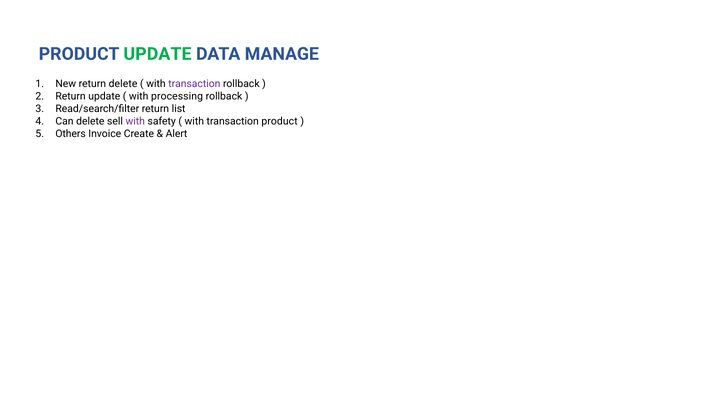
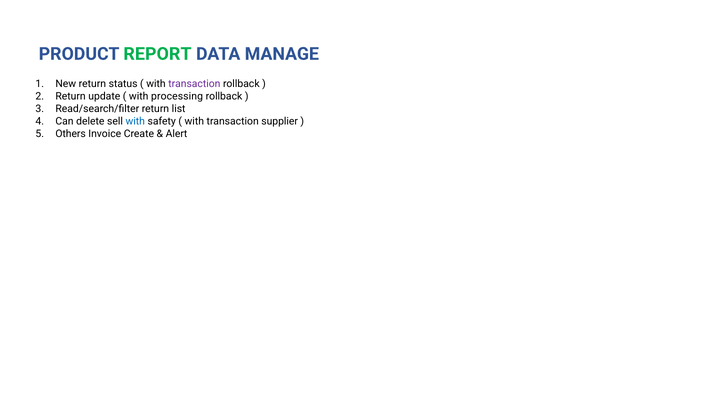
PRODUCT UPDATE: UPDATE -> REPORT
return delete: delete -> status
with at (135, 121) colour: purple -> blue
transaction product: product -> supplier
